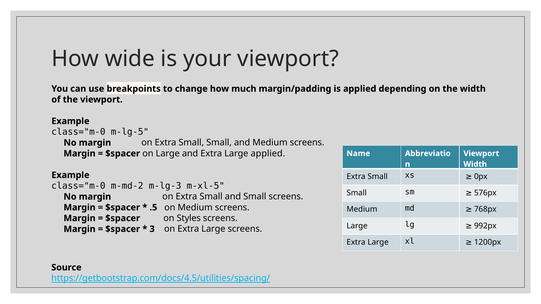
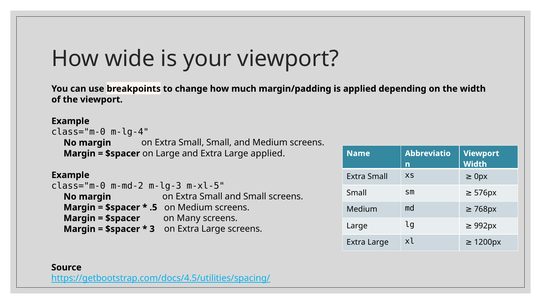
m-lg-5: m-lg-5 -> m-lg-4
Styles: Styles -> Many
